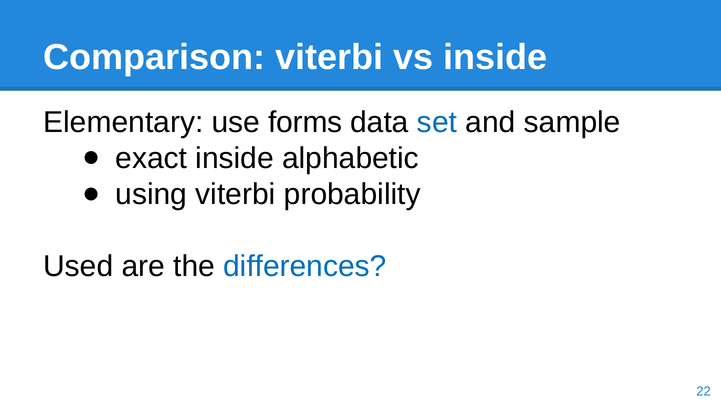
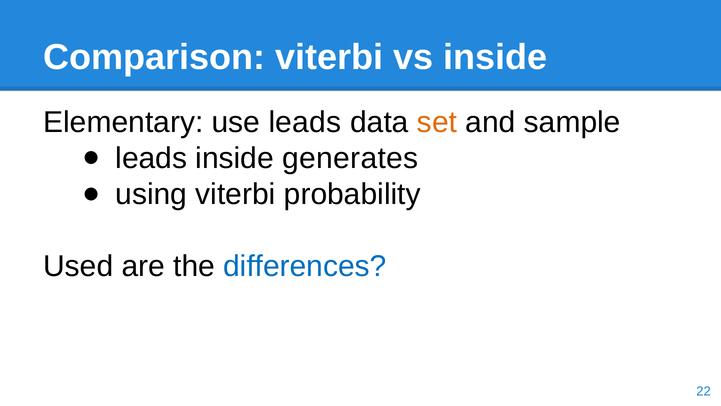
use forms: forms -> leads
set colour: blue -> orange
exact at (151, 158): exact -> leads
alphabetic: alphabetic -> generates
